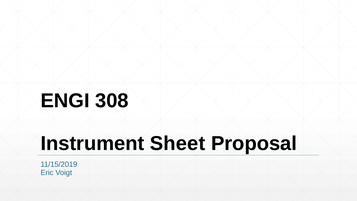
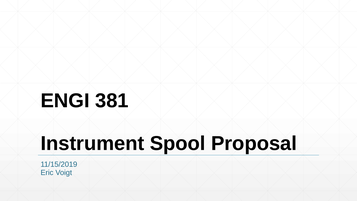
308: 308 -> 381
Sheet: Sheet -> Spool
